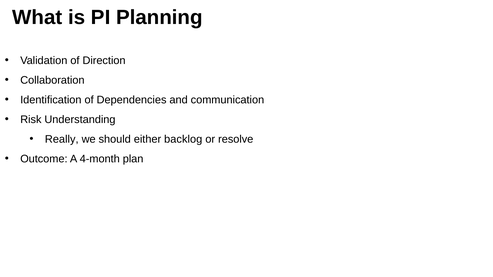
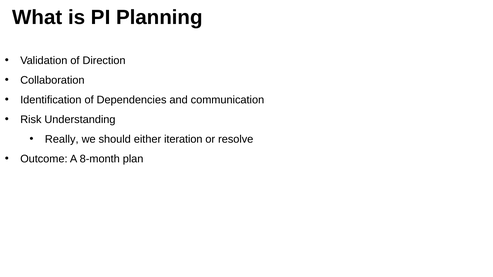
backlog: backlog -> iteration
4-month: 4-month -> 8-month
